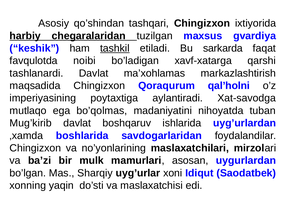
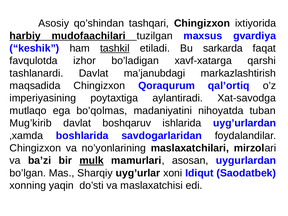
chegaralaridan: chegaralaridan -> mudofaachilari
noibi: noibi -> izhor
ma’xohlamas: ma’xohlamas -> ma’janubdagi
qal’holni: qal’holni -> qal’ortiq
mulk underline: none -> present
